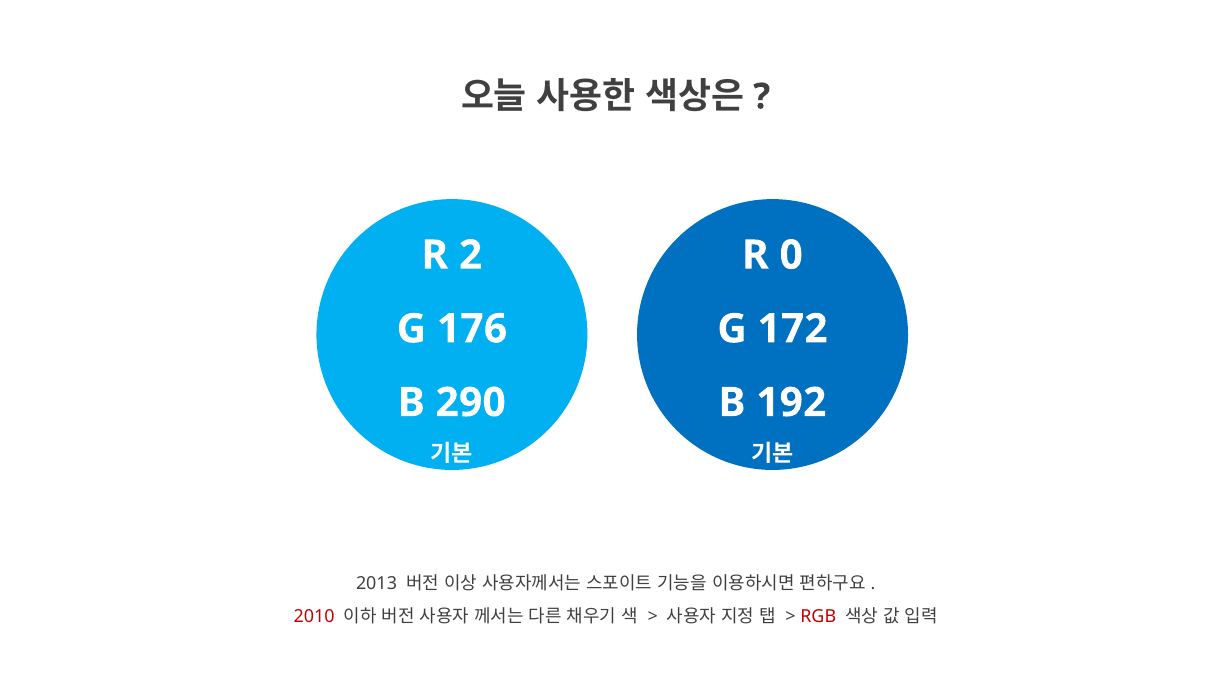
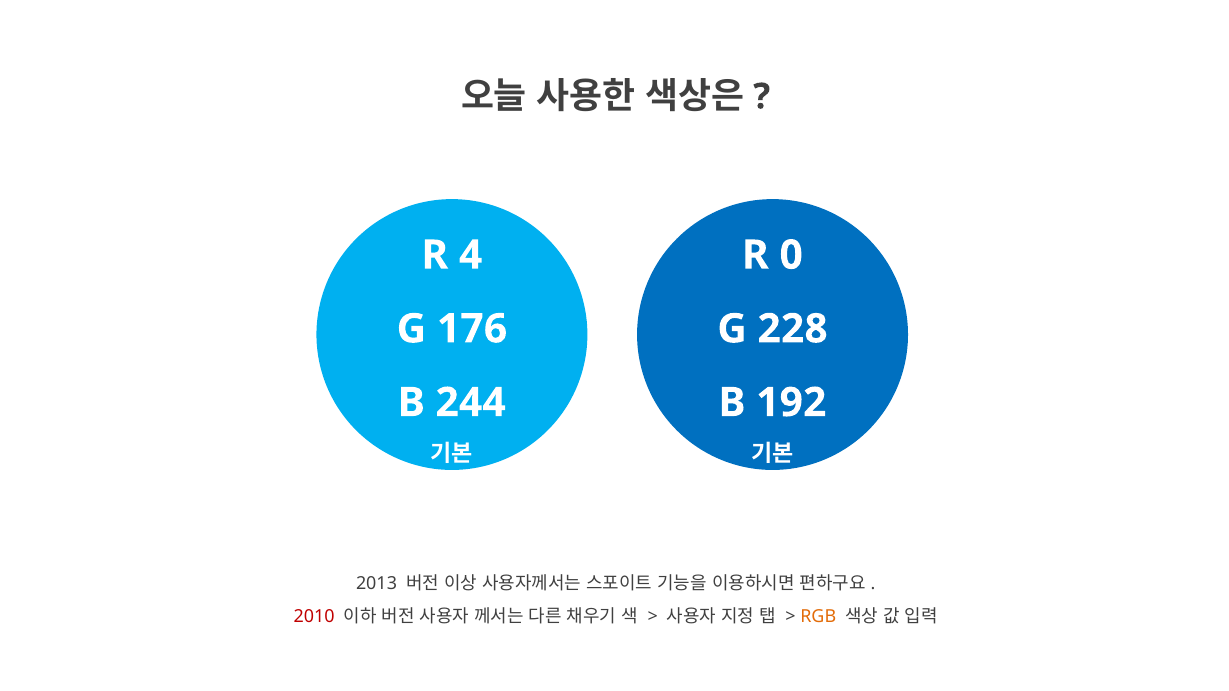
2: 2 -> 4
172: 172 -> 228
290: 290 -> 244
RGB colour: red -> orange
